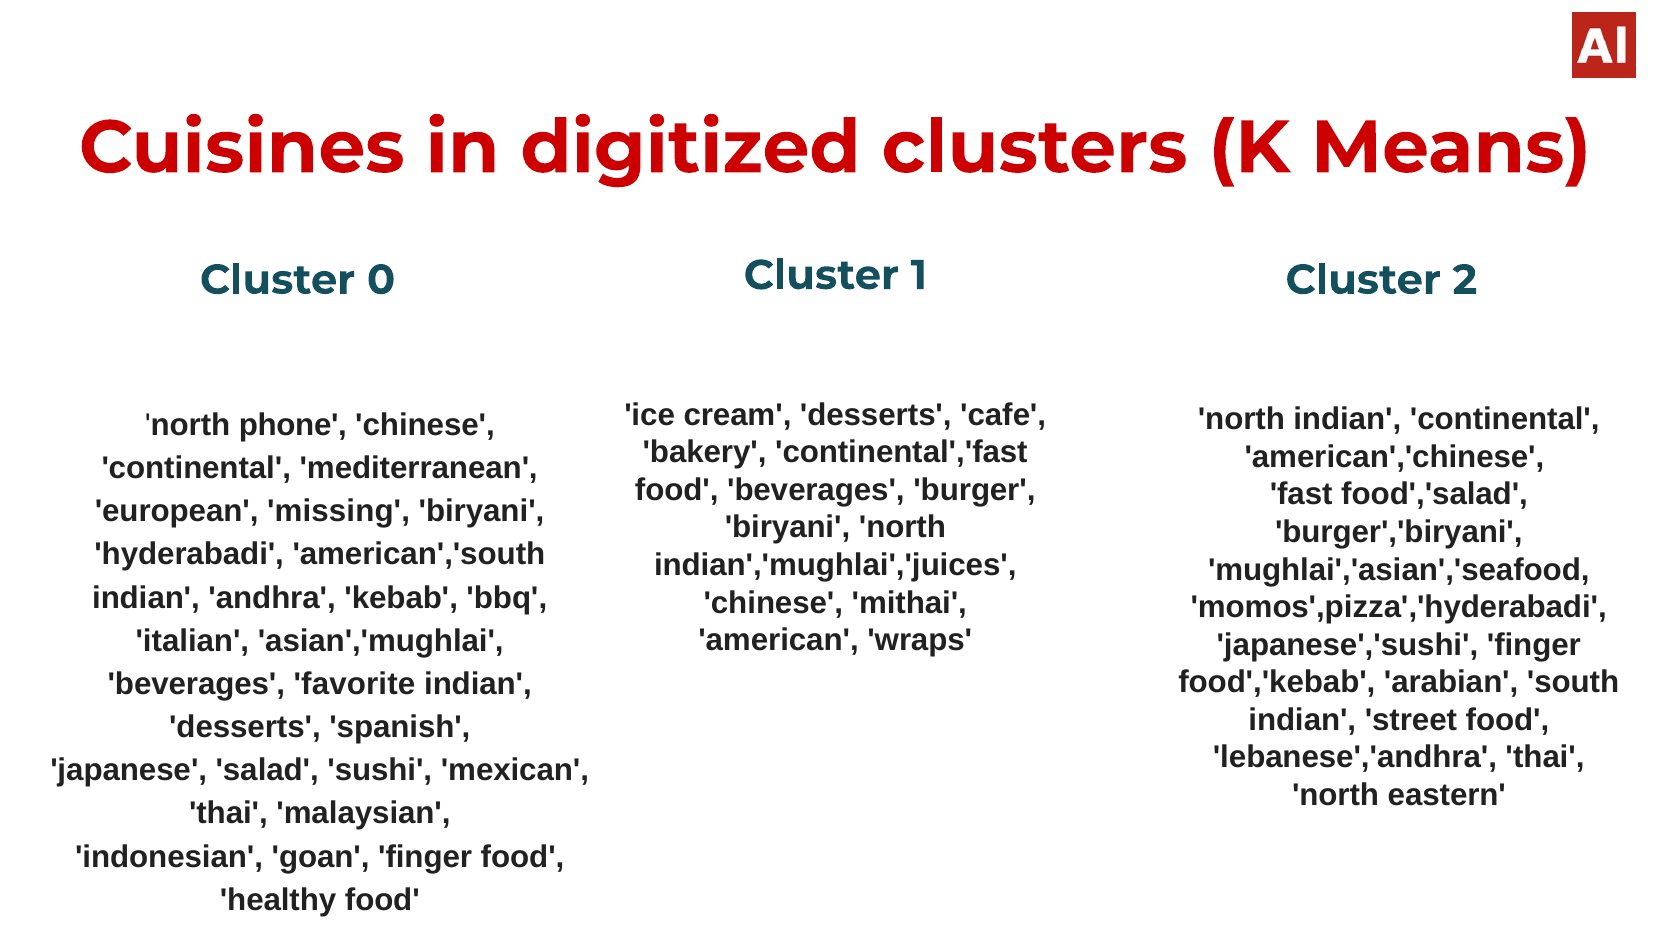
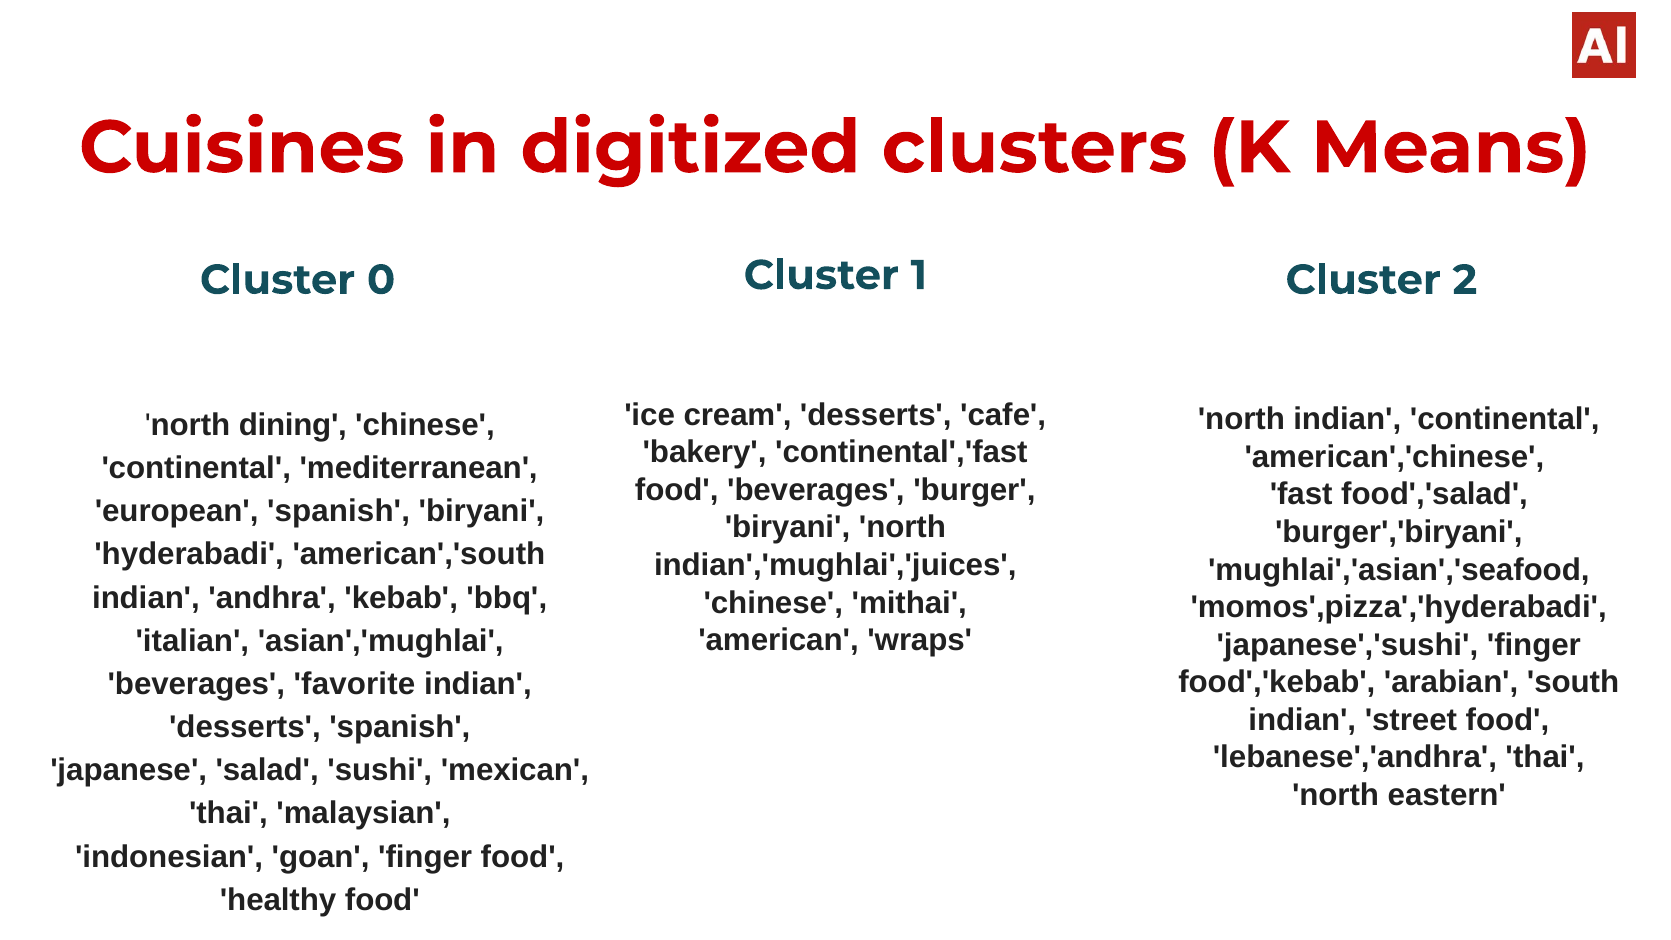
phone: phone -> dining
european missing: missing -> spanish
